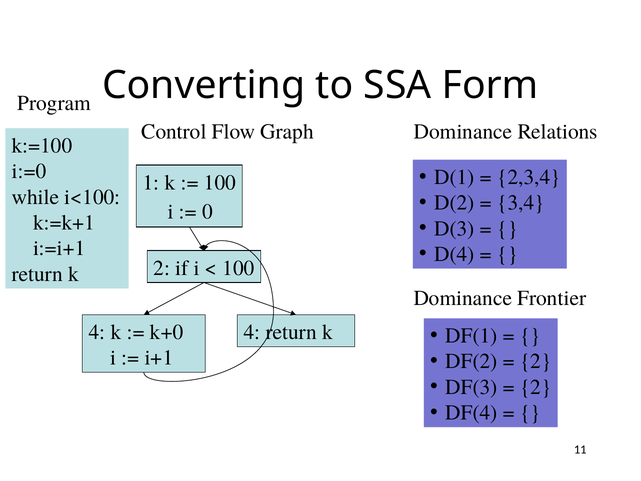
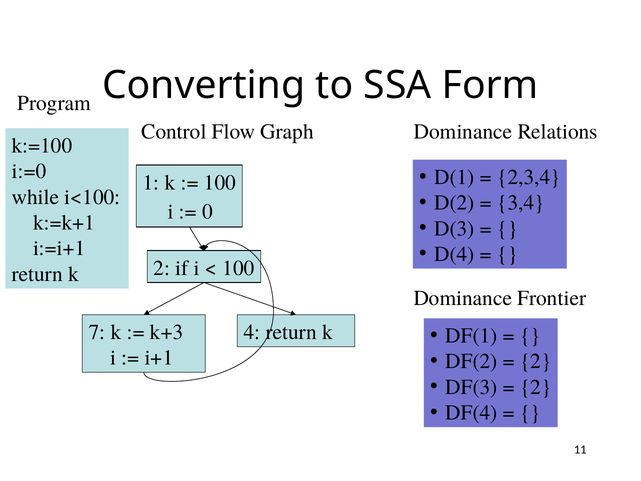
4 at (97, 332): 4 -> 7
k+0: k+0 -> k+3
